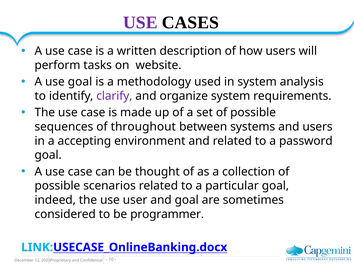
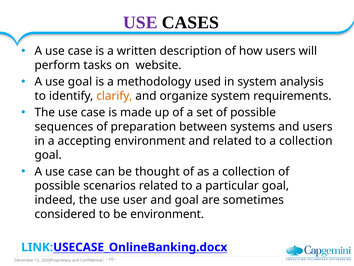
clarify colour: purple -> orange
throughout: throughout -> preparation
to a password: password -> collection
be programmer: programmer -> environment
